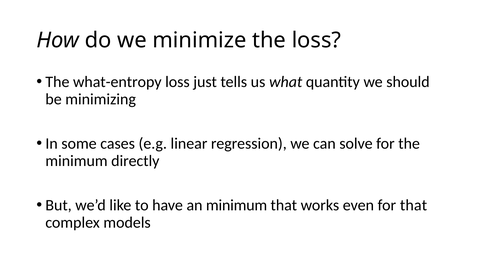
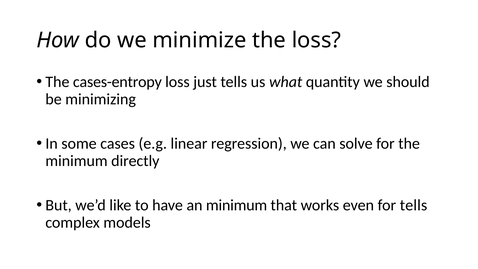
what-entropy: what-entropy -> cases-entropy
for that: that -> tells
